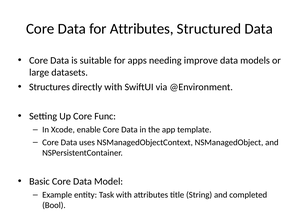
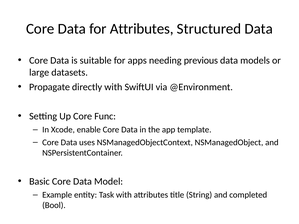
improve: improve -> previous
Structures: Structures -> Propagate
